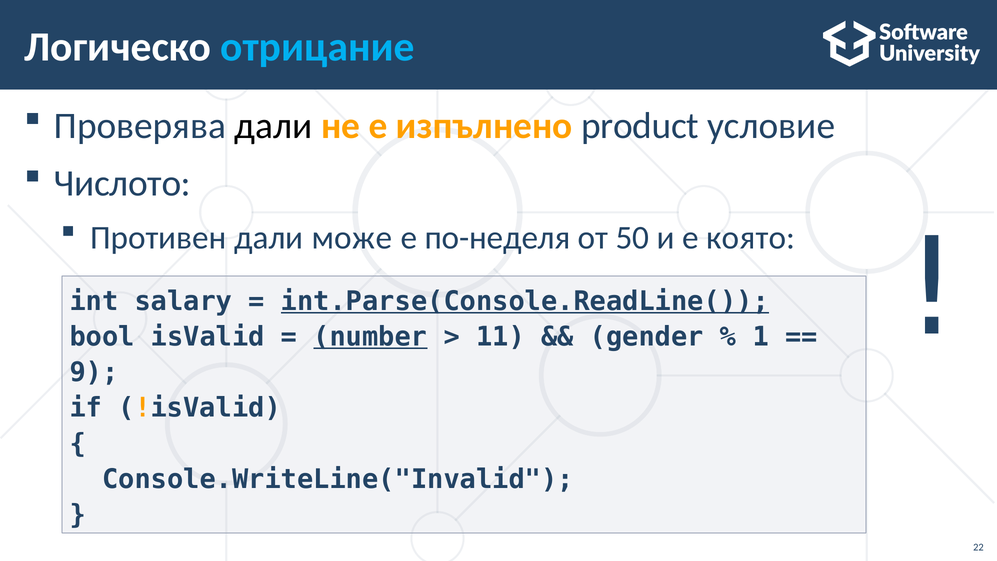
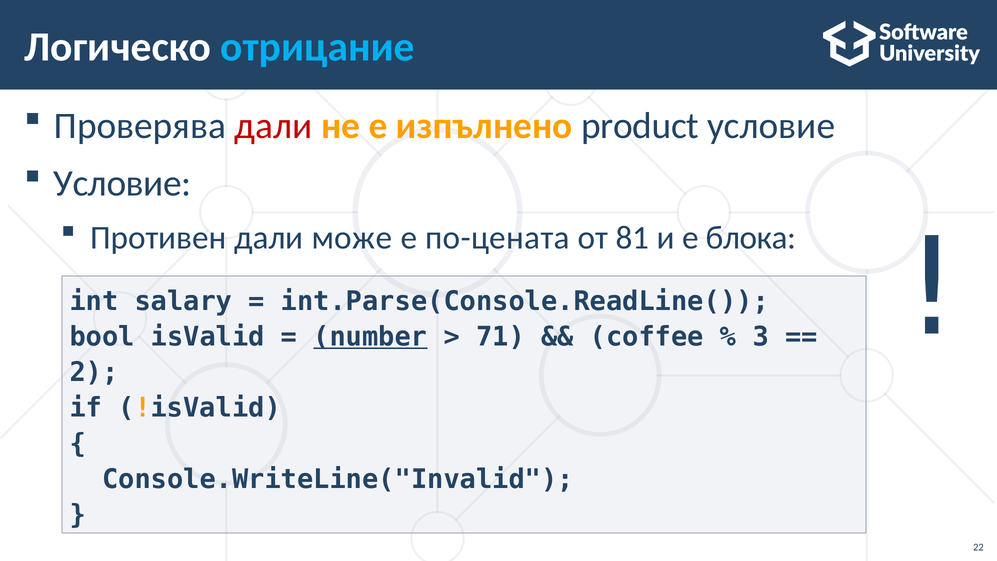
дали at (273, 126) colour: black -> red
Числото: Числото -> Условие
по-неделя: по-неделя -> по-цената
50: 50 -> 81
която: която -> блока
int.Parse(Console.ReadLine( underline: present -> none
11: 11 -> 71
gender: gender -> coffee
1: 1 -> 3
9: 9 -> 2
